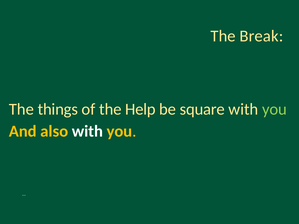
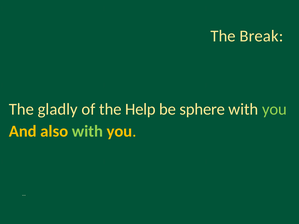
things: things -> gladly
square: square -> sphere
with at (87, 131) colour: white -> light green
